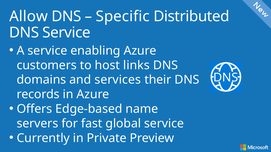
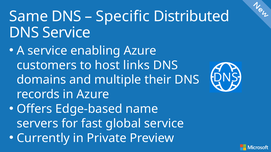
Allow: Allow -> Same
services: services -> multiple
